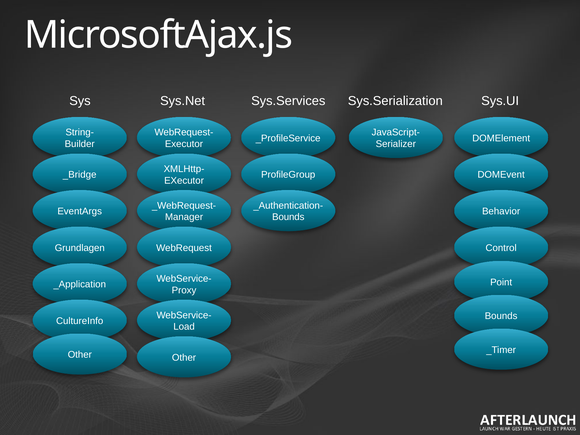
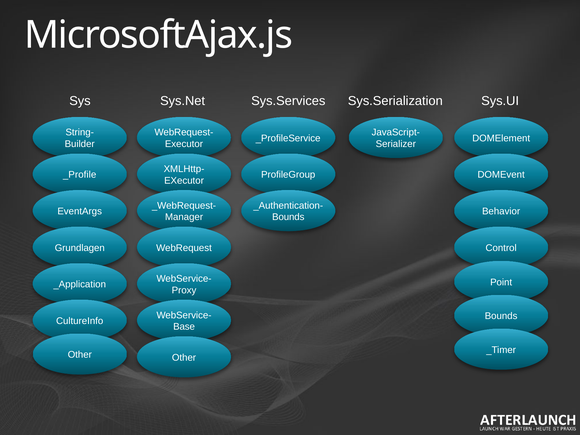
_Bridge: _Bridge -> _Profile
Load: Load -> Base
